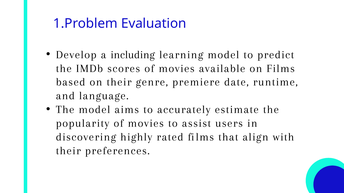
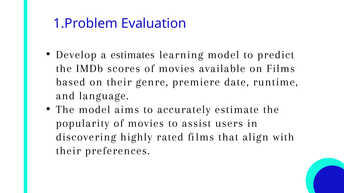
including: including -> estimates
